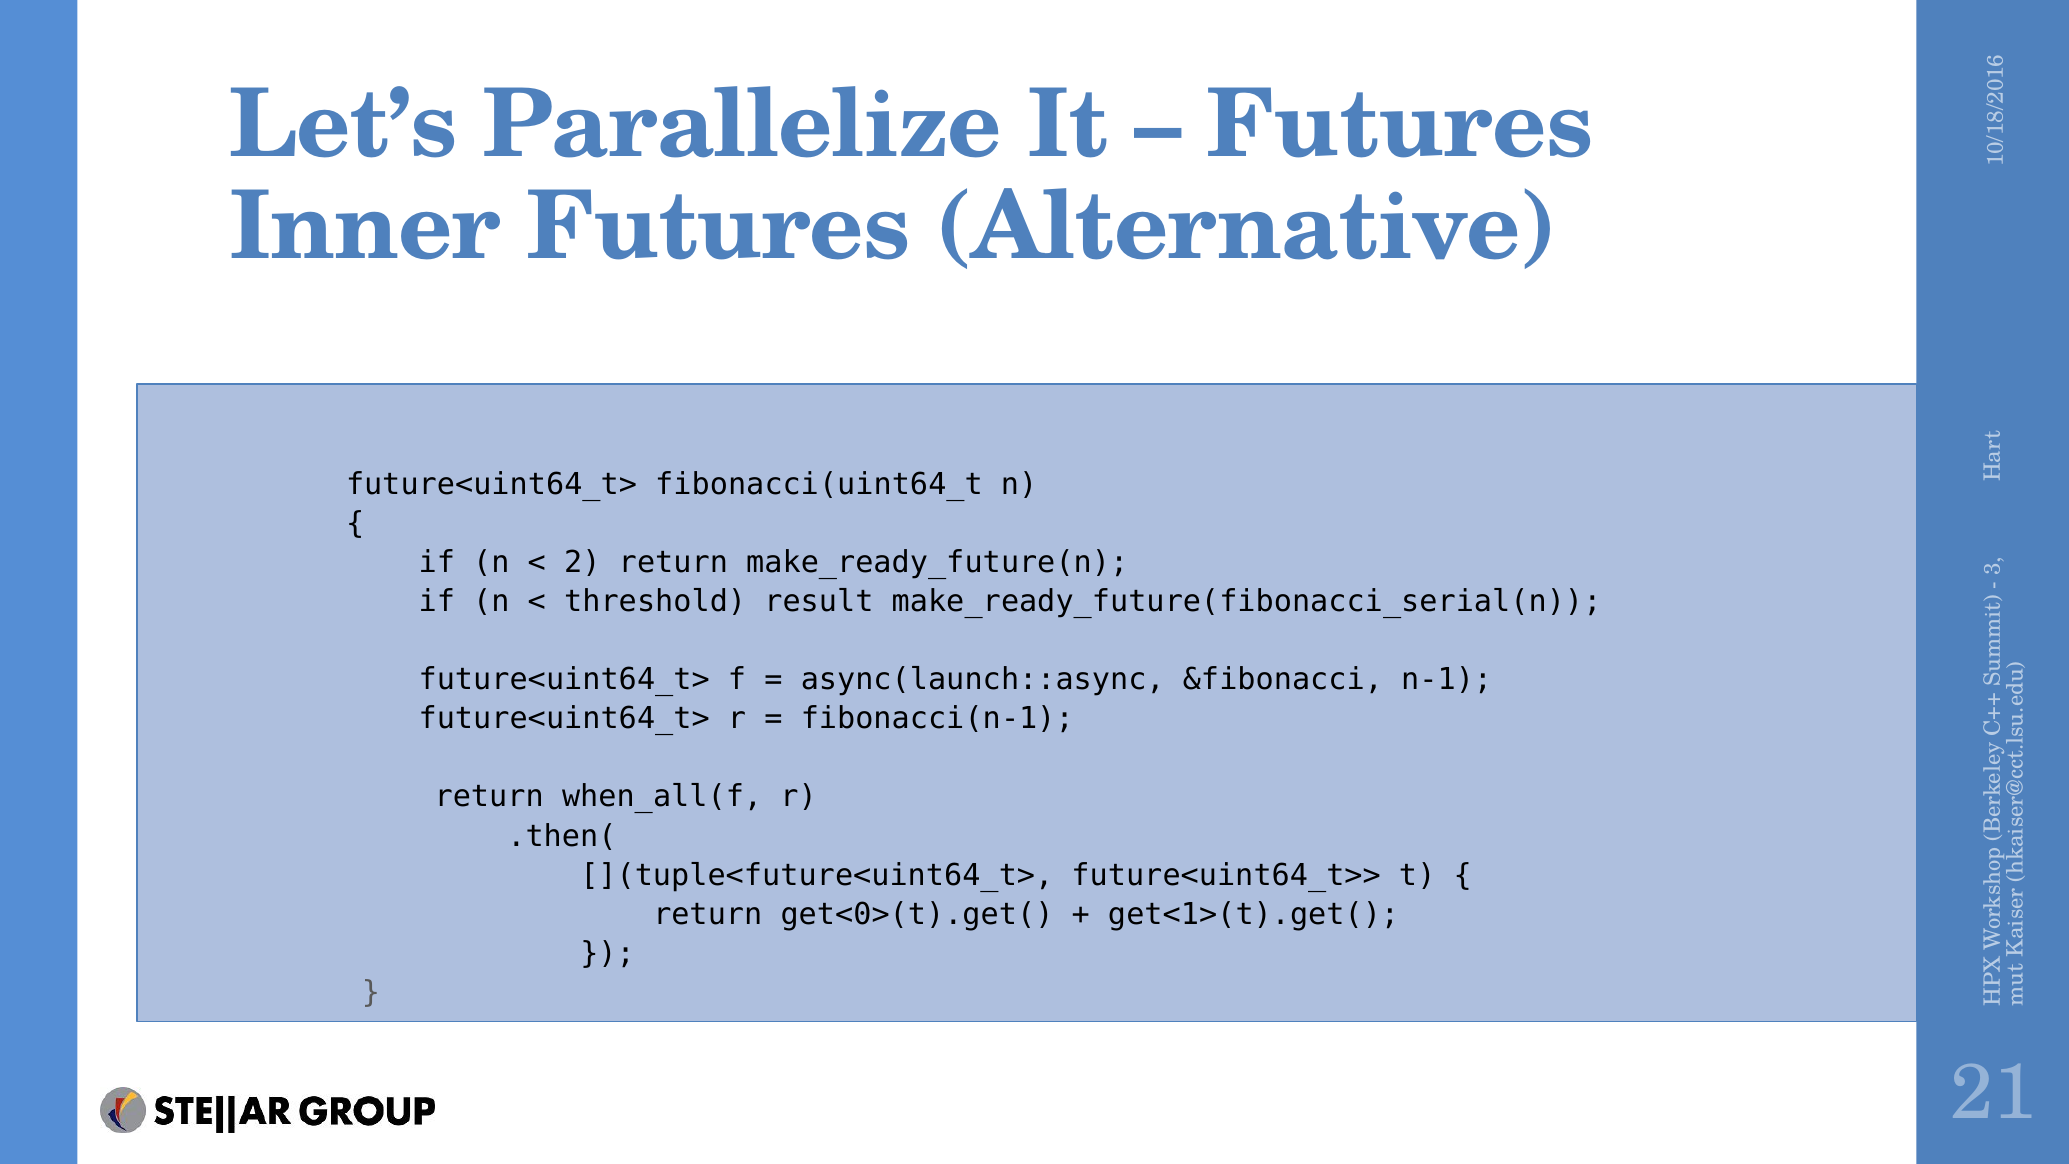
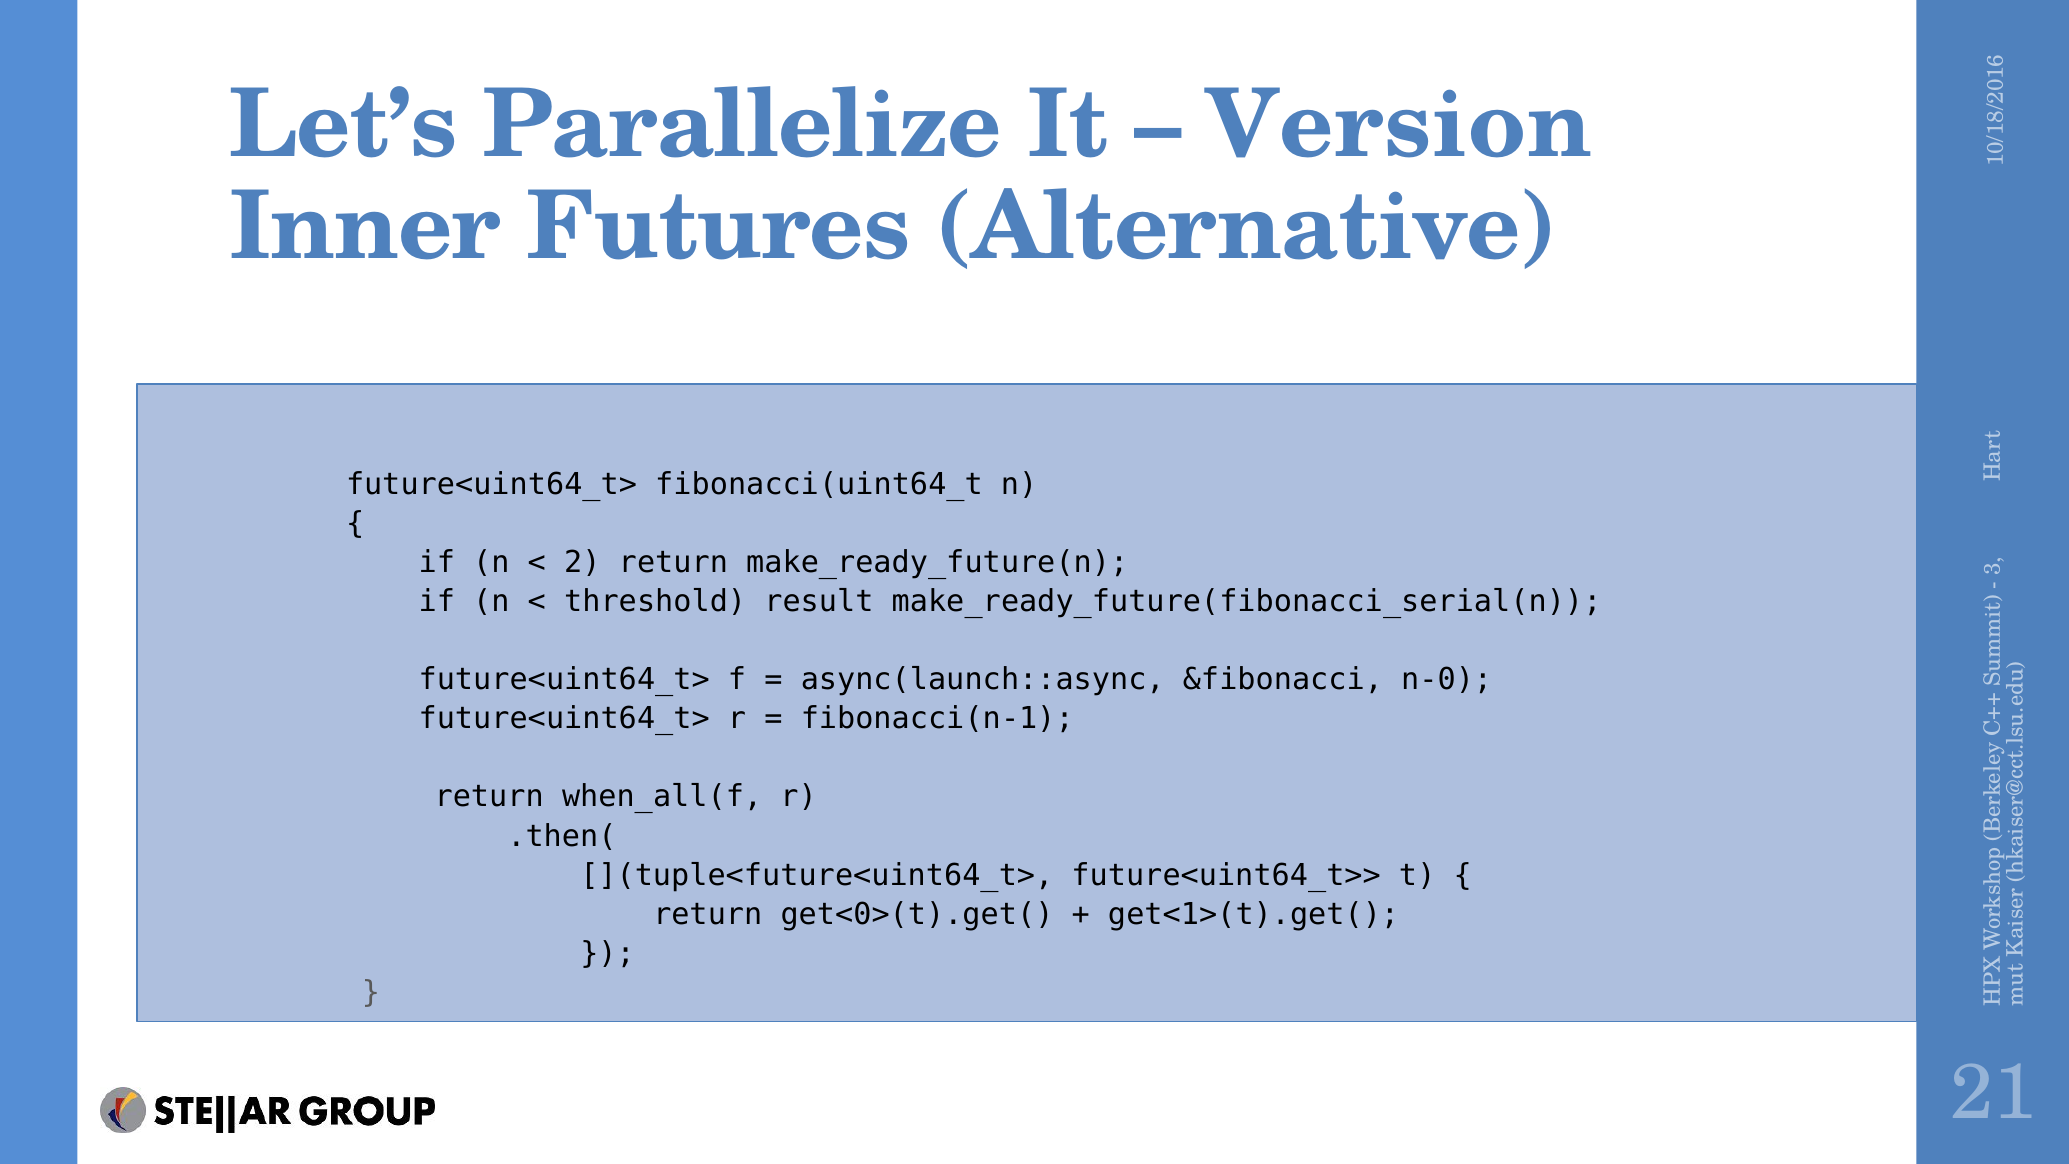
Futures at (1400, 125): Futures -> Version
n-1: n-1 -> n-0
